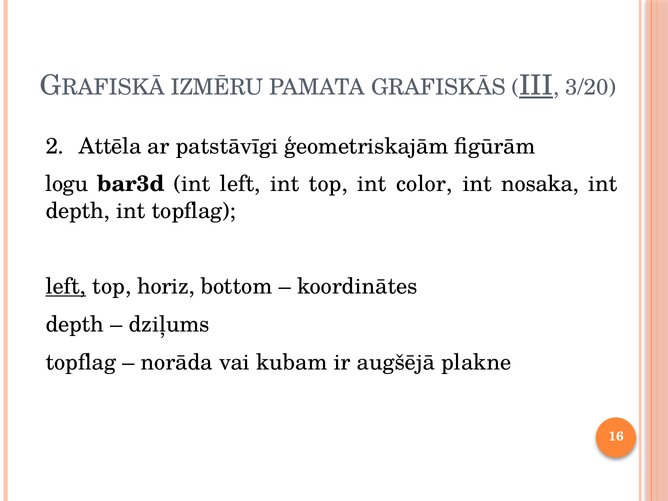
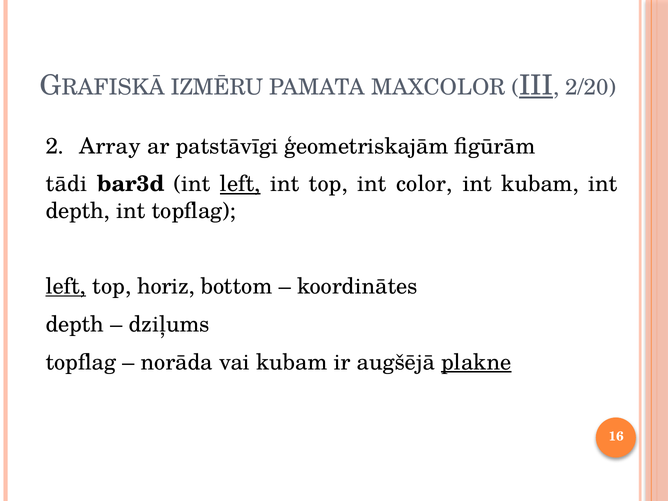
GRAFISKĀS: GRAFISKĀS -> MAXCOLOR
3/20: 3/20 -> 2/20
Attēla: Attēla -> Array
logu: logu -> tādi
left at (240, 184) underline: none -> present
int nosaka: nosaka -> kubam
plakne underline: none -> present
